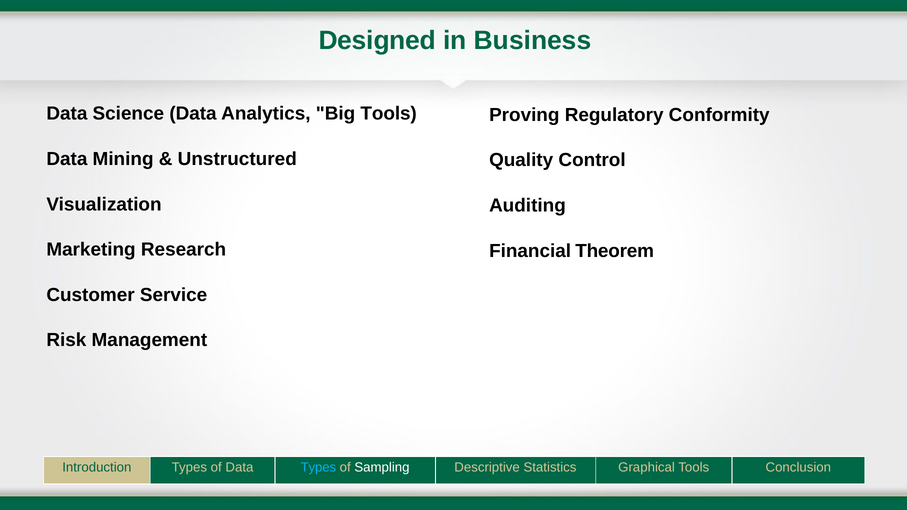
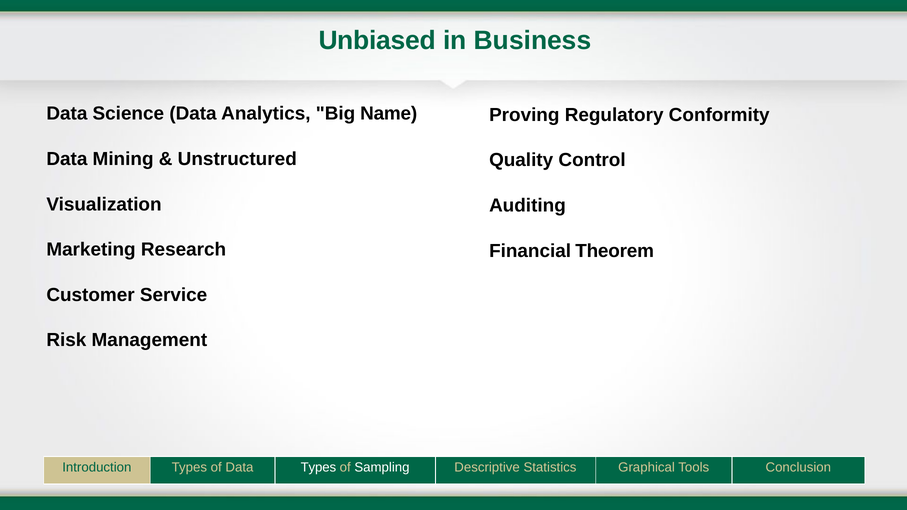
Designed: Designed -> Unbiased
ʺBig Tools: Tools -> Name
Types at (318, 468) colour: light blue -> white
